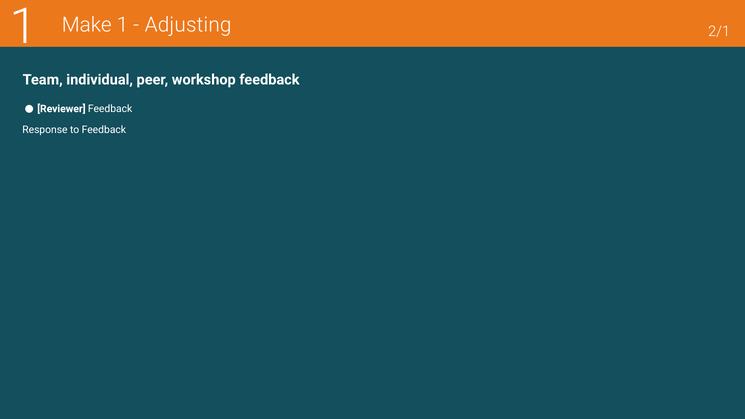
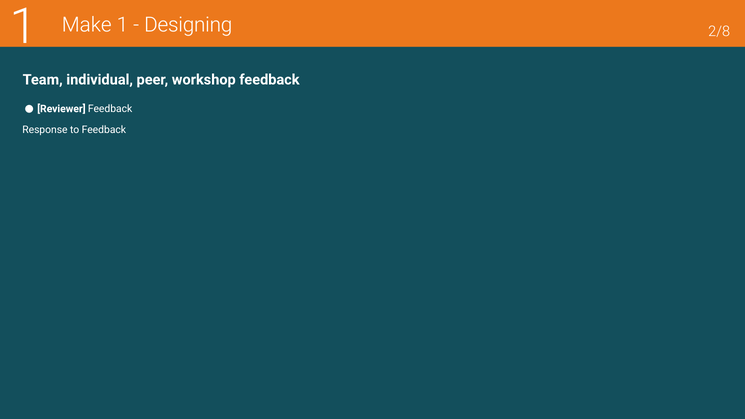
Adjusting: Adjusting -> Designing
2/1: 2/1 -> 2/8
